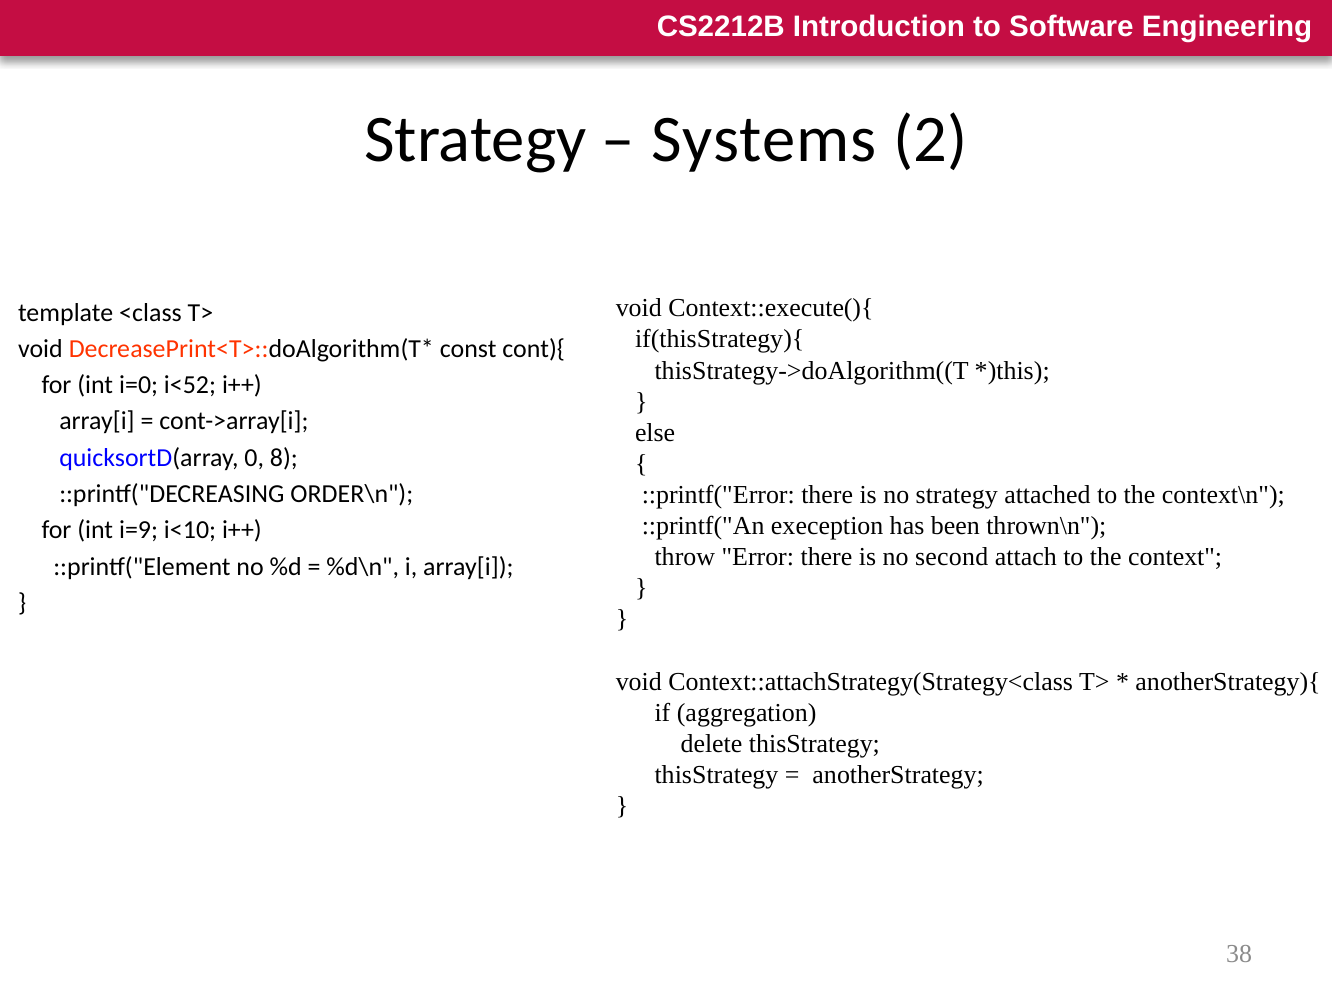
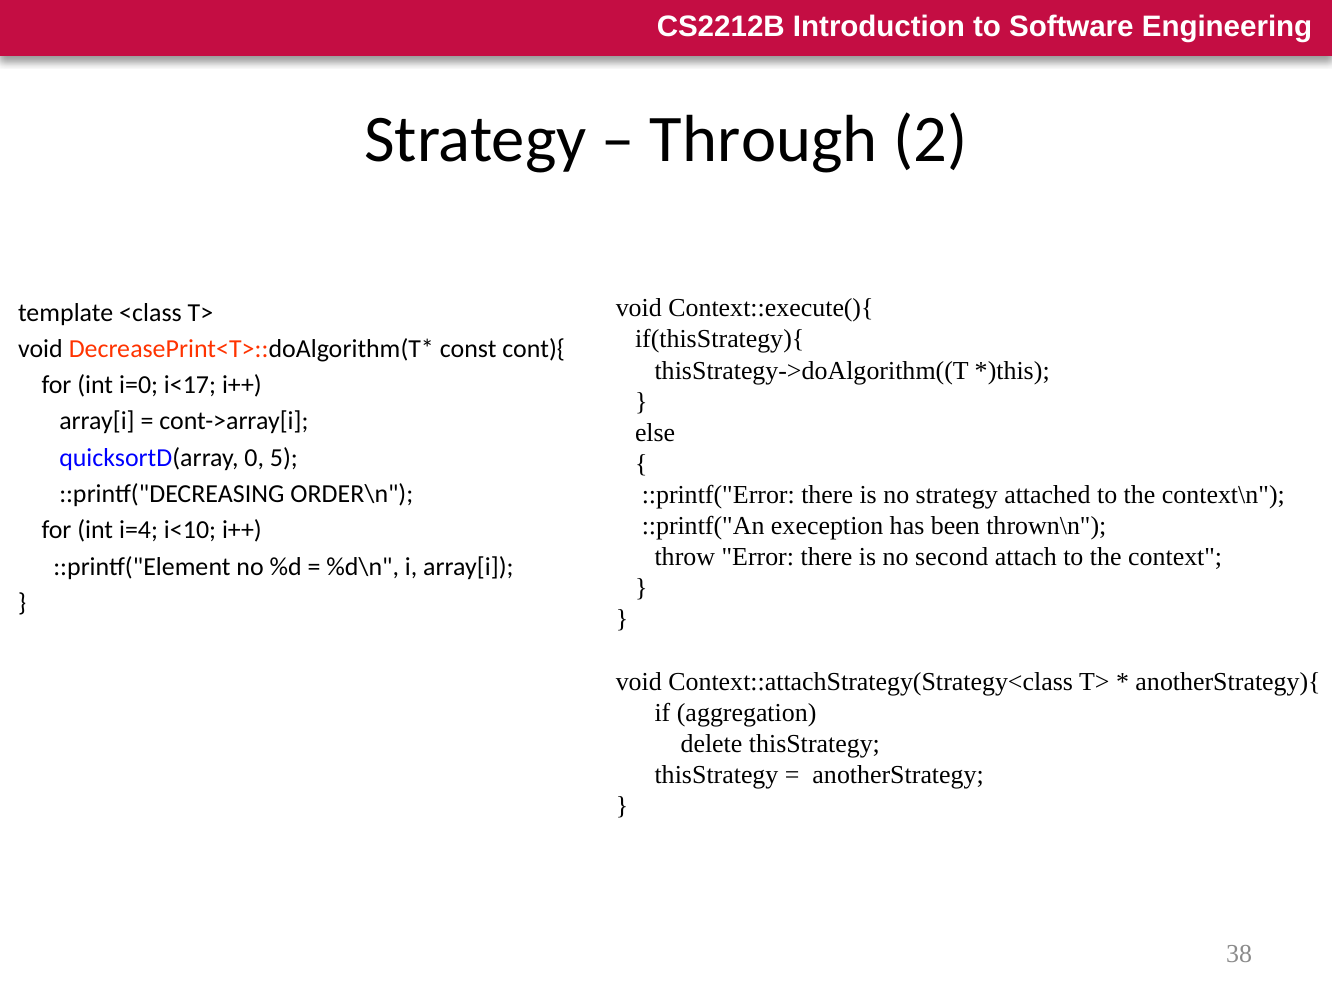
Systems: Systems -> Through
i<52: i<52 -> i<17
8: 8 -> 5
i=9: i=9 -> i=4
